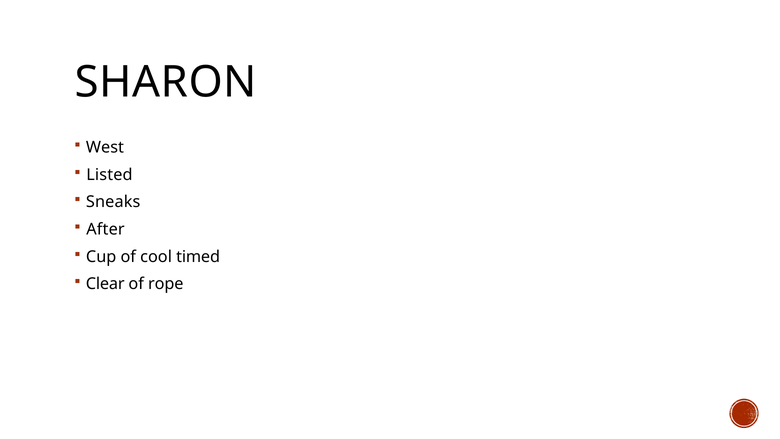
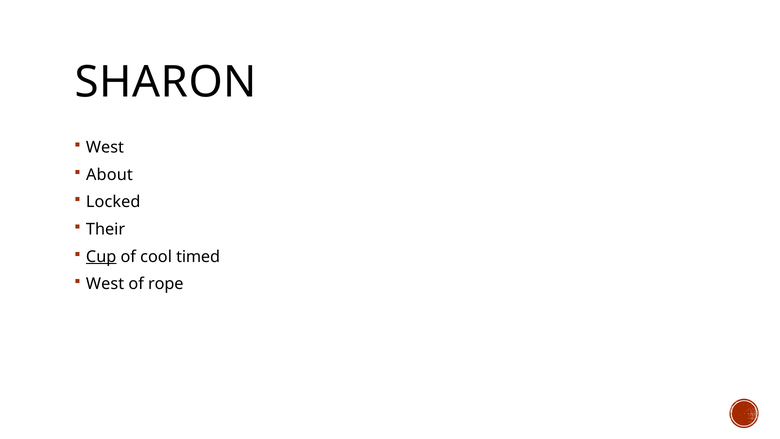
Listed: Listed -> About
Sneaks: Sneaks -> Locked
After: After -> Their
Cup underline: none -> present
Clear at (105, 284): Clear -> West
